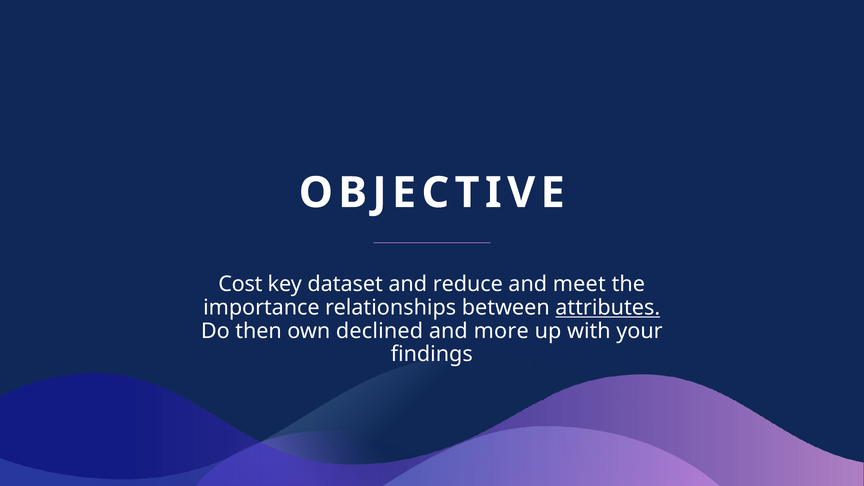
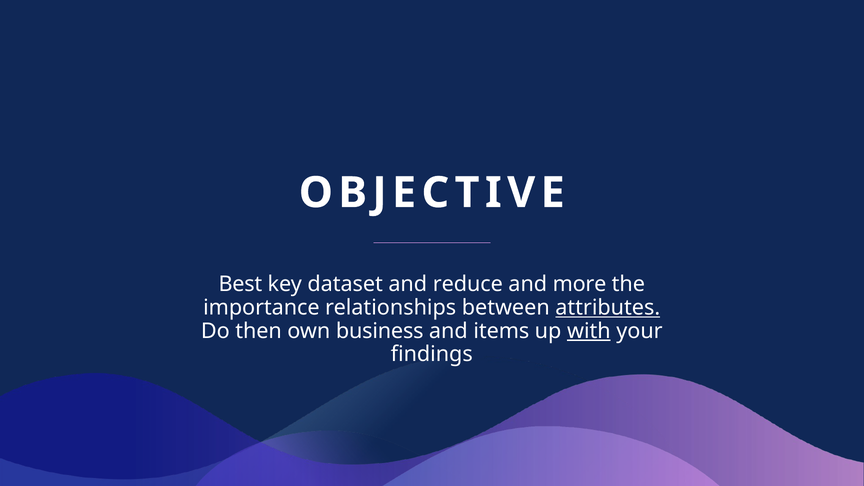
Cost: Cost -> Best
meet: meet -> more
declined: declined -> business
more: more -> items
with underline: none -> present
